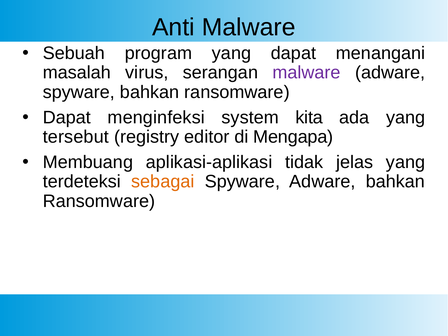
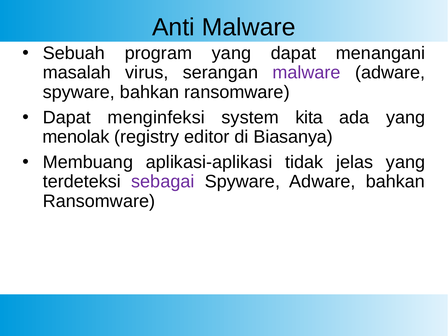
tersebut: tersebut -> menolak
Mengapa: Mengapa -> Biasanya
sebagai colour: orange -> purple
